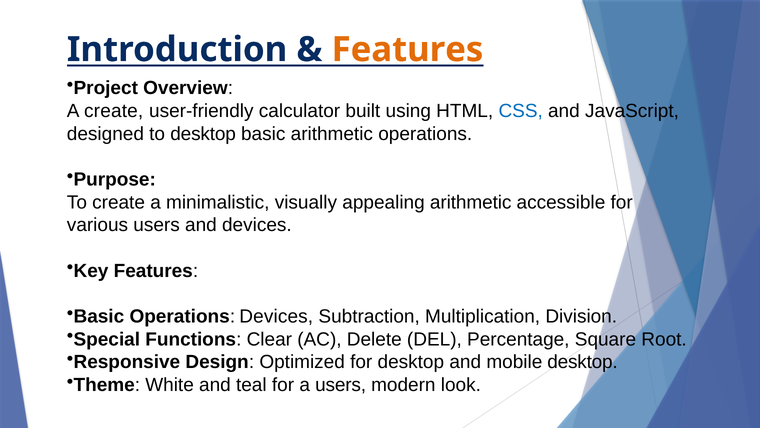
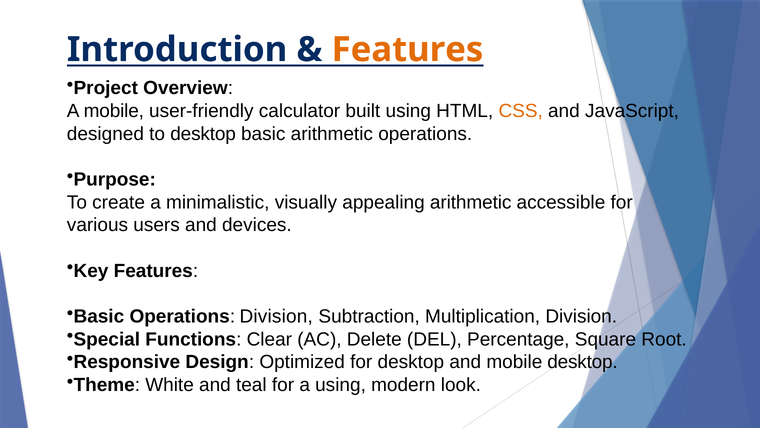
A create: create -> mobile
CSS colour: blue -> orange
Operations Devices: Devices -> Division
a users: users -> using
